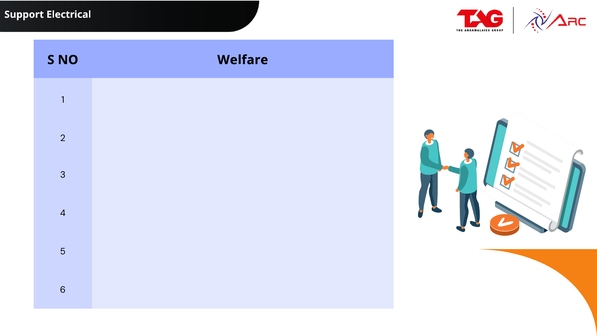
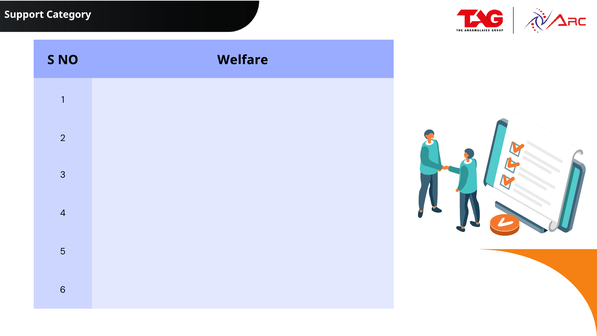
Electrical: Electrical -> Category
